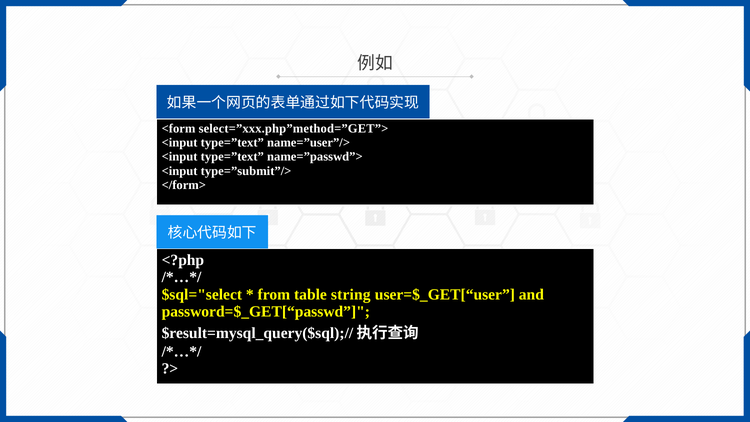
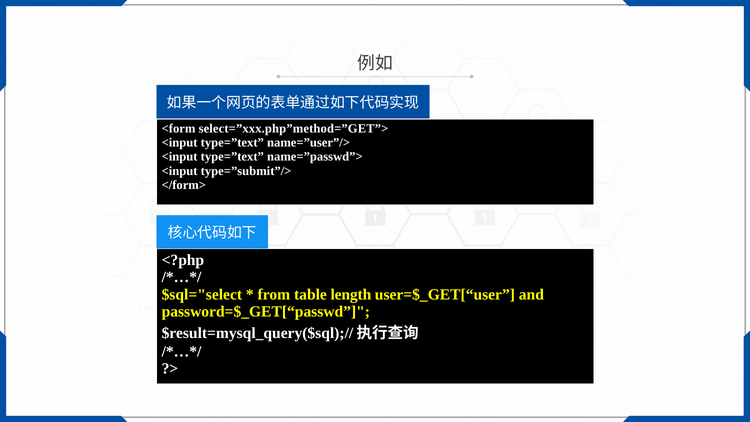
string: string -> length
